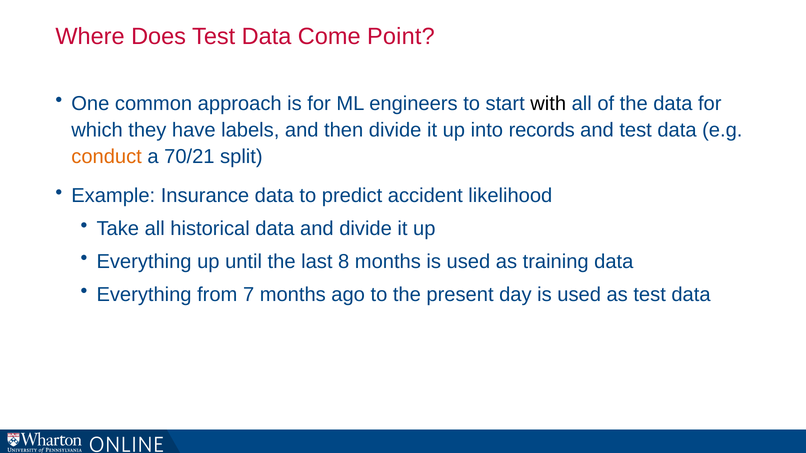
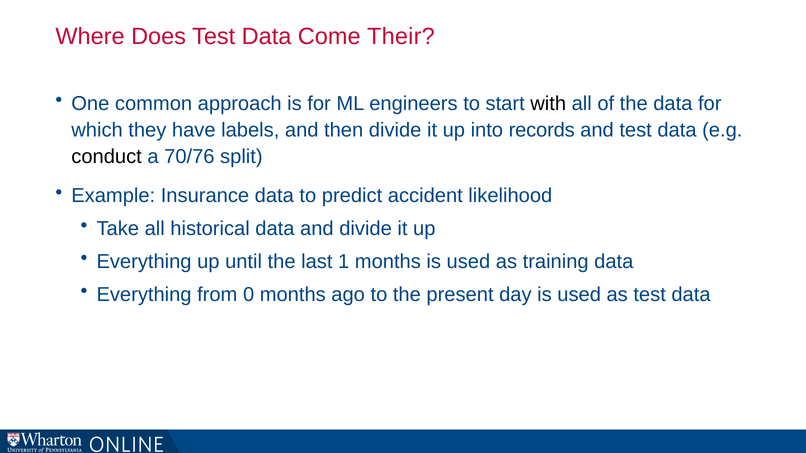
Point: Point -> Their
conduct colour: orange -> black
70/21: 70/21 -> 70/76
8: 8 -> 1
7: 7 -> 0
